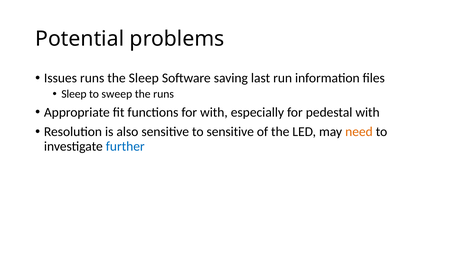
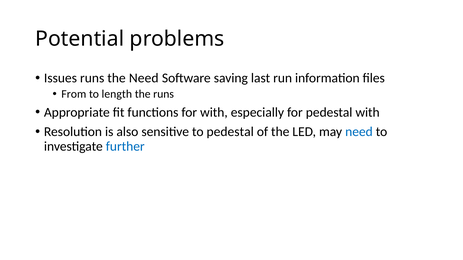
the Sleep: Sleep -> Need
Sleep at (74, 94): Sleep -> From
sweep: sweep -> length
to sensitive: sensitive -> pedestal
need at (359, 132) colour: orange -> blue
